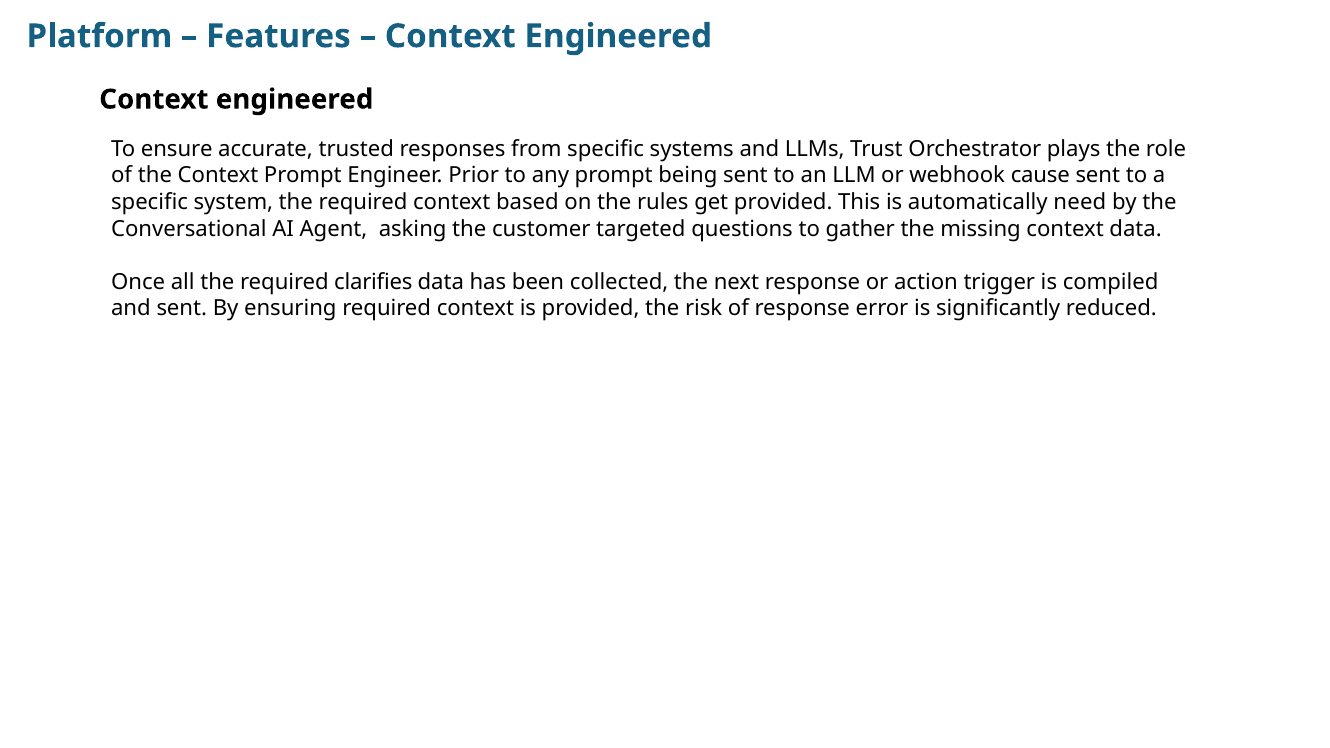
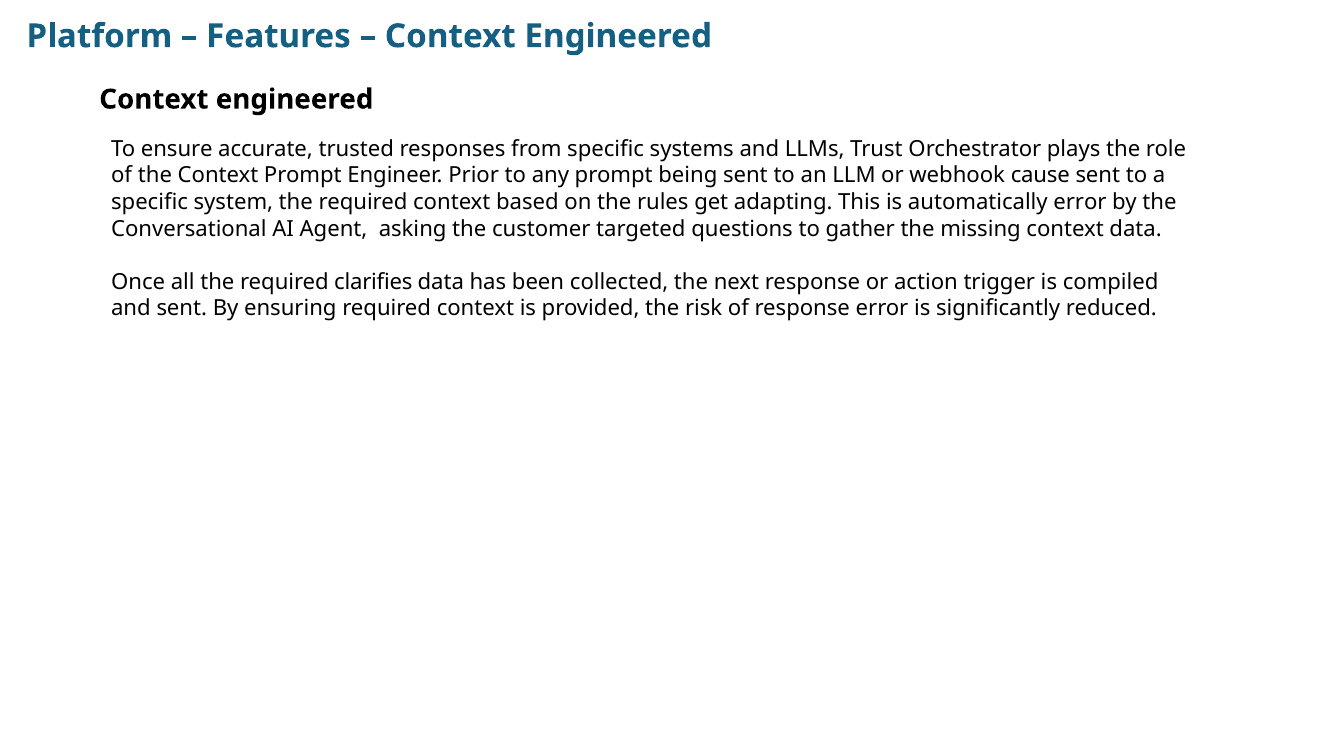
get provided: provided -> adapting
automatically need: need -> error
